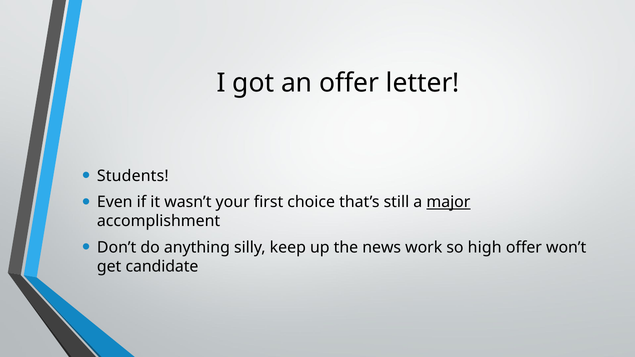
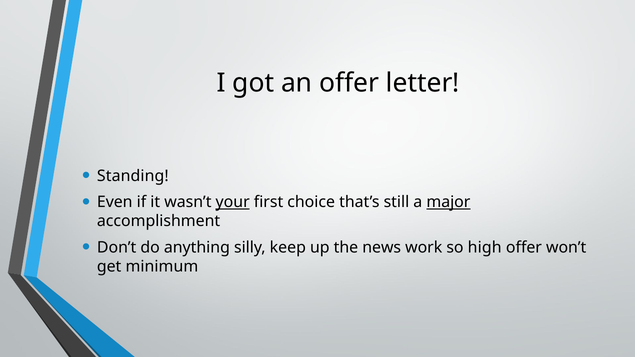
Students: Students -> Standing
your underline: none -> present
candidate: candidate -> minimum
